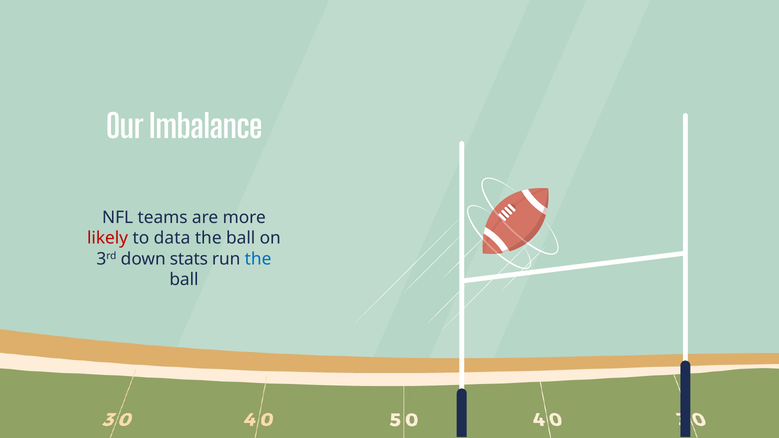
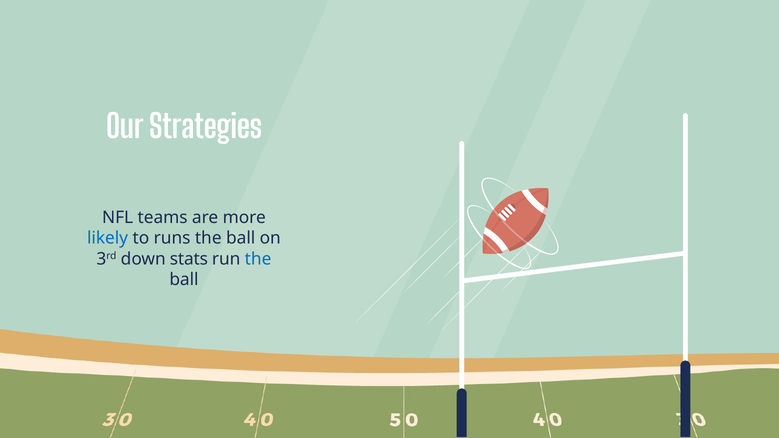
Imbalance: Imbalance -> Strategies
likely colour: red -> blue
data: data -> runs
